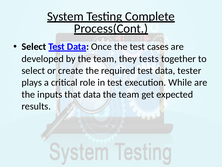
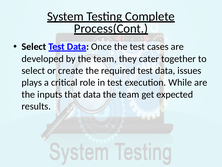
tests: tests -> cater
tester: tester -> issues
